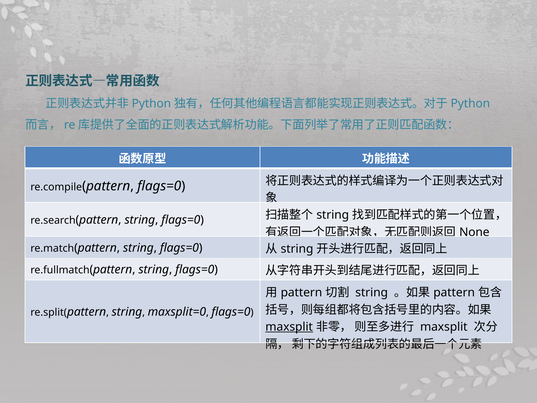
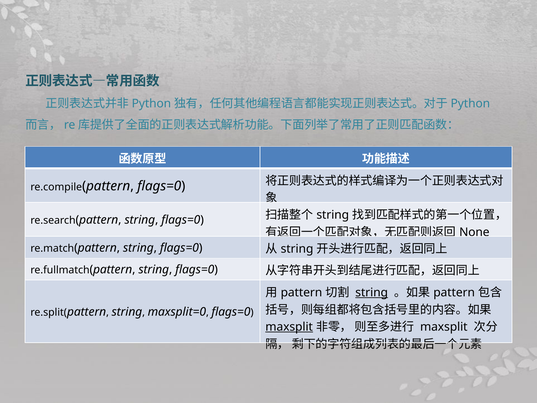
string at (372, 292) underline: none -> present
